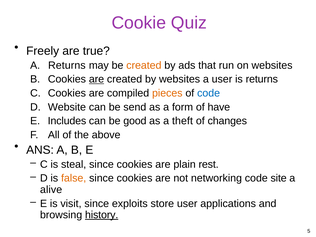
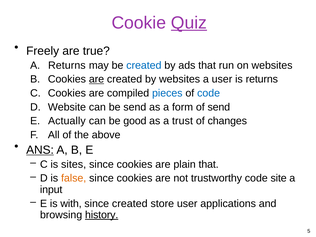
Quiz underline: none -> present
created at (144, 65) colour: orange -> blue
pieces colour: orange -> blue
of have: have -> send
Includes: Includes -> Actually
theft: theft -> trust
ANS underline: none -> present
steal: steal -> sites
plain rest: rest -> that
networking: networking -> trustworthy
alive: alive -> input
visit: visit -> with
since exploits: exploits -> created
